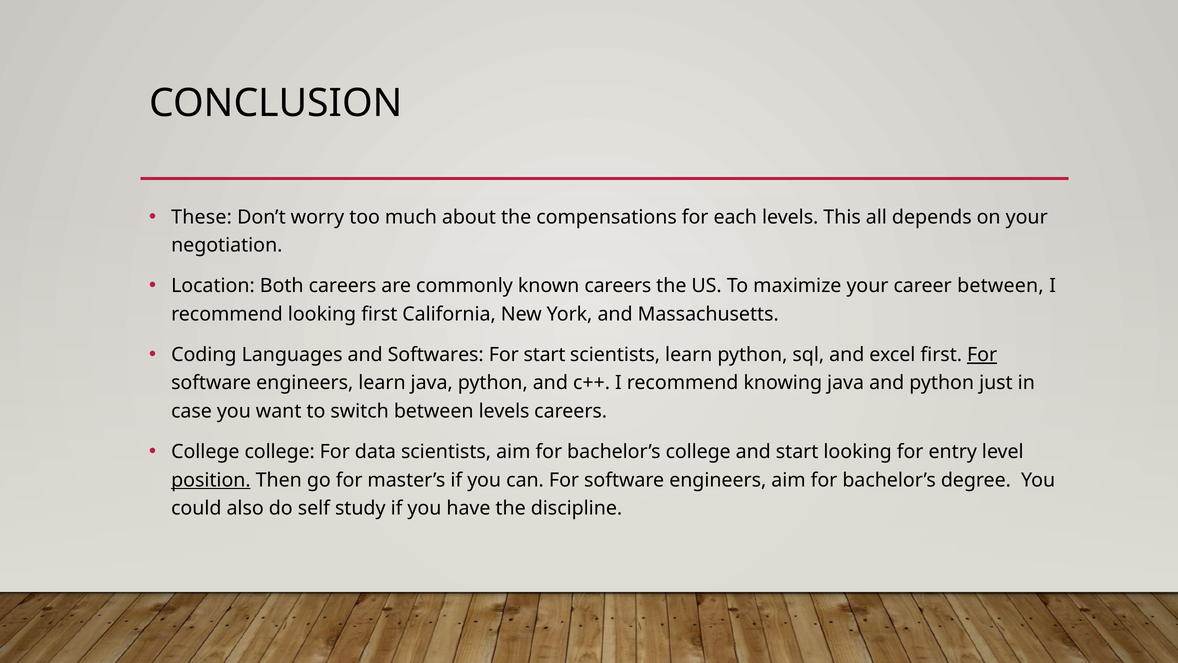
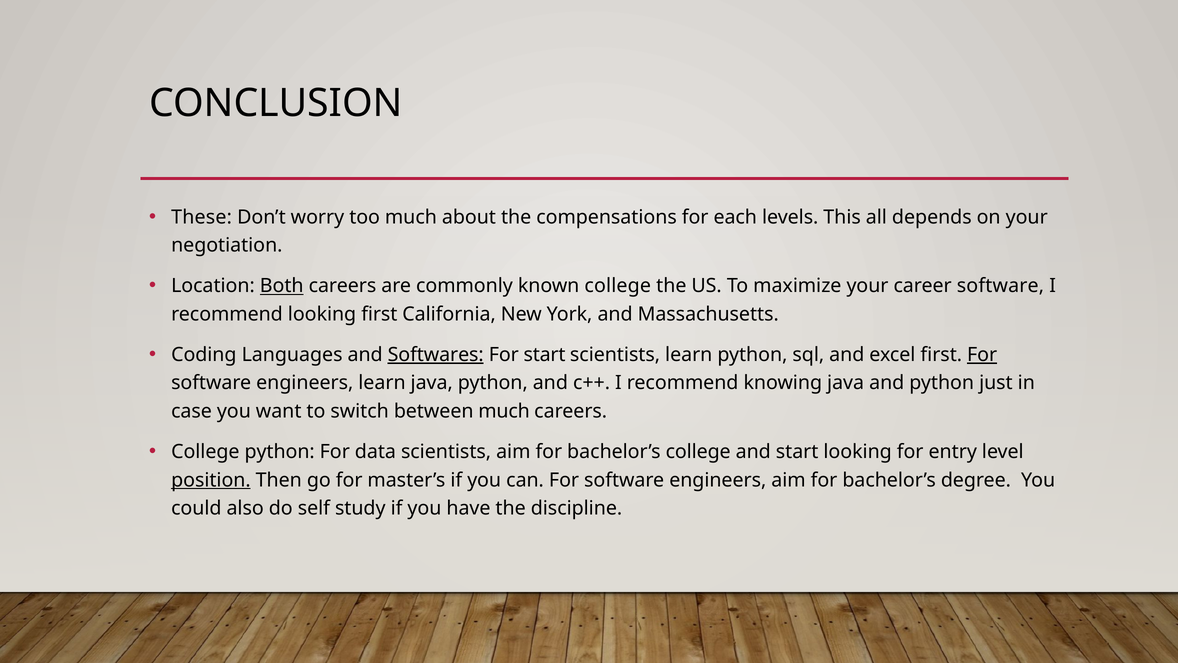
Both underline: none -> present
known careers: careers -> college
career between: between -> software
Softwares underline: none -> present
between levels: levels -> much
College college: college -> python
